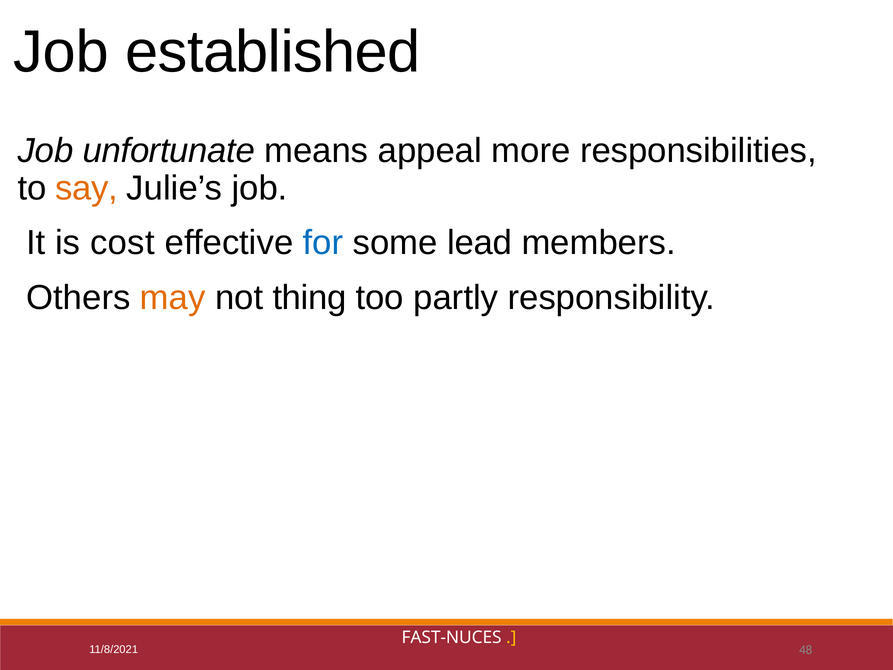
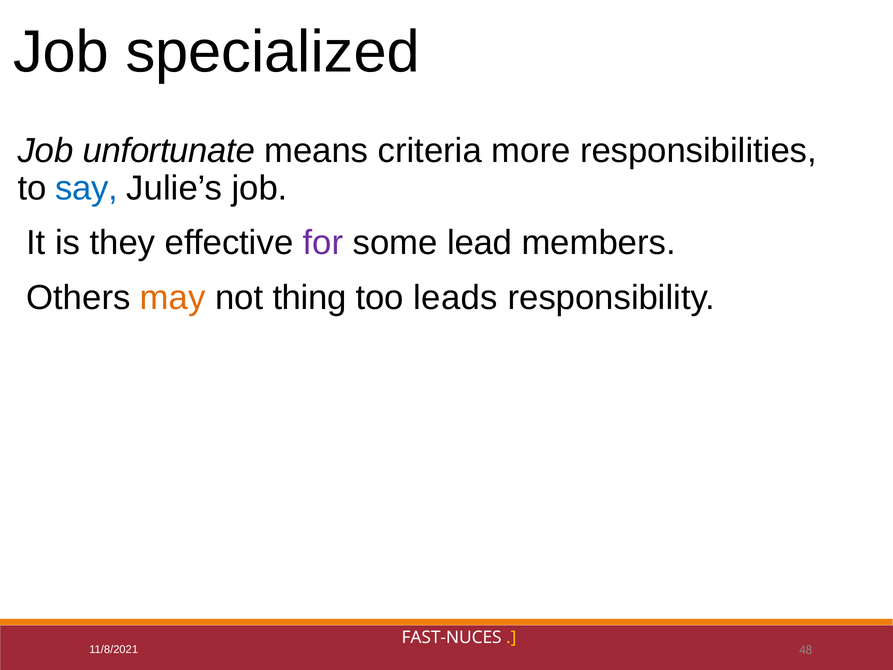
established: established -> specialized
appeal: appeal -> criteria
say colour: orange -> blue
cost: cost -> they
for colour: blue -> purple
partly: partly -> leads
